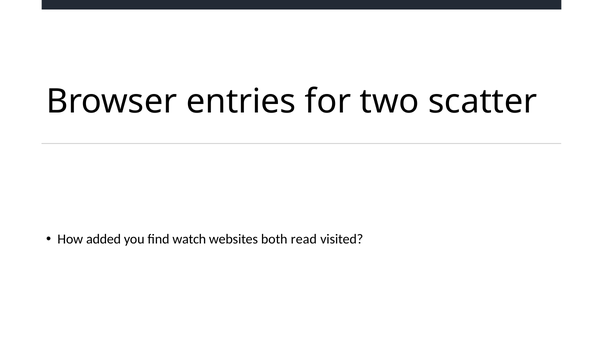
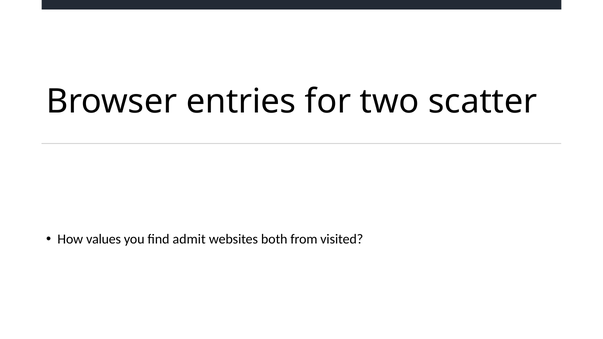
added: added -> values
watch: watch -> admit
read: read -> from
